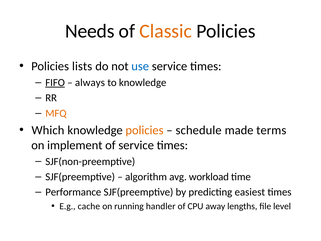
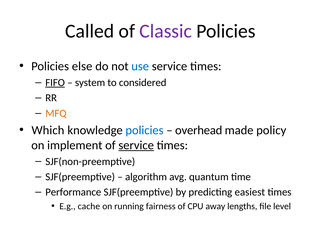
Needs: Needs -> Called
Classic colour: orange -> purple
lists: lists -> else
always: always -> system
to knowledge: knowledge -> considered
policies at (144, 130) colour: orange -> blue
schedule: schedule -> overhead
terms: terms -> policy
service at (136, 145) underline: none -> present
workload: workload -> quantum
handler: handler -> fairness
